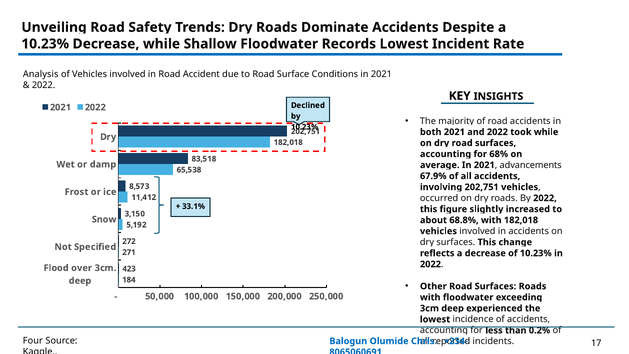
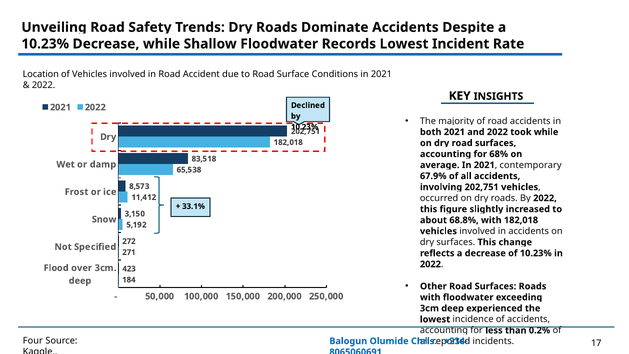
Analysis: Analysis -> Location
advancements: advancements -> contemporary
